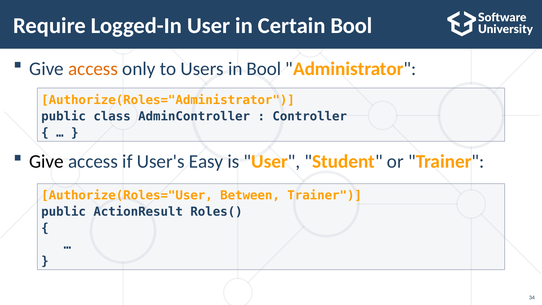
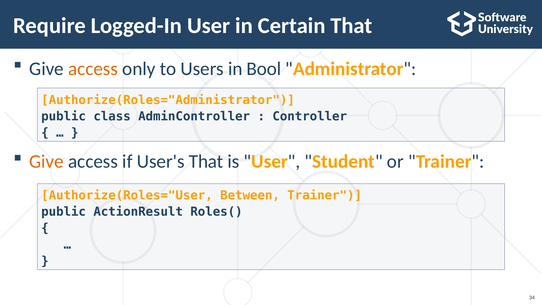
Certain Bool: Bool -> That
Give at (47, 162) colour: black -> orange
User's Easy: Easy -> That
